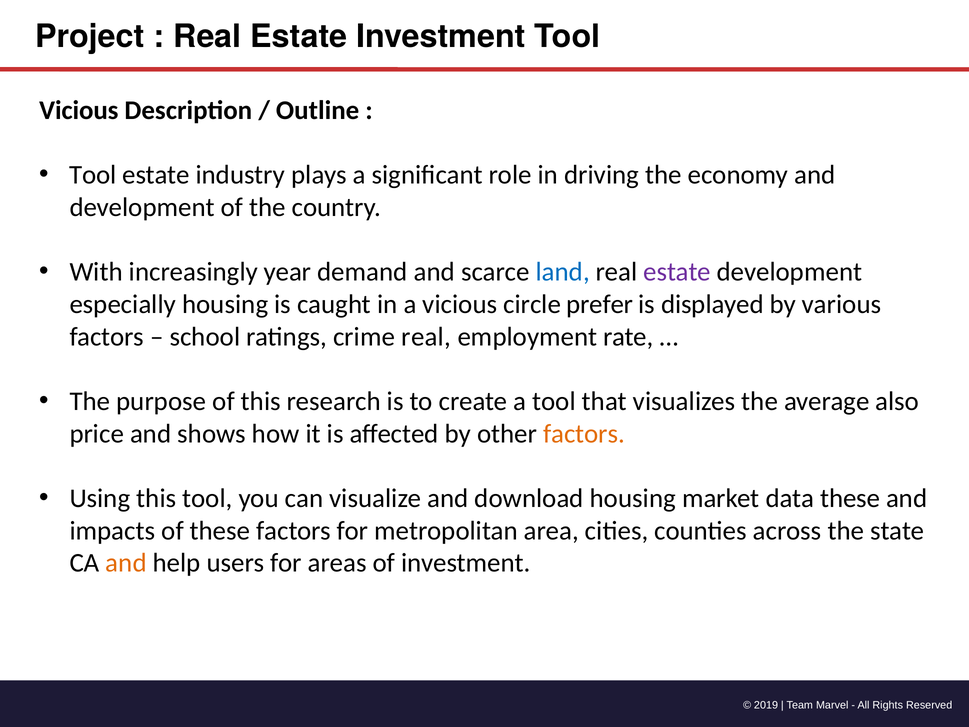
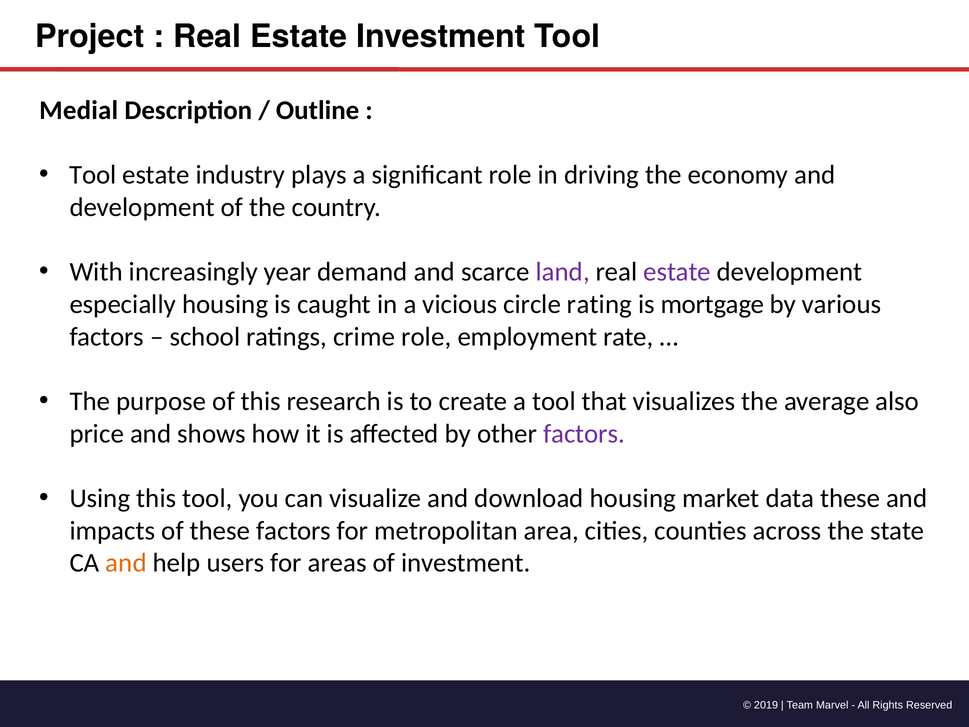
Vicious at (79, 110): Vicious -> Medial
land colour: blue -> purple
prefer: prefer -> rating
displayed: displayed -> mortgage
crime real: real -> role
factors at (584, 434) colour: orange -> purple
